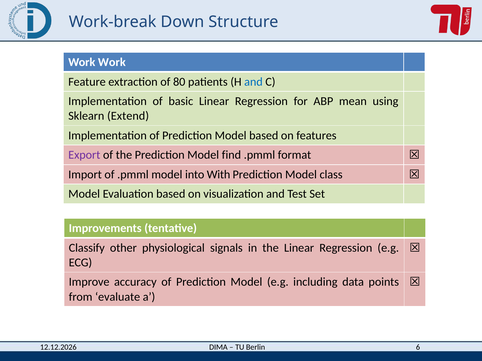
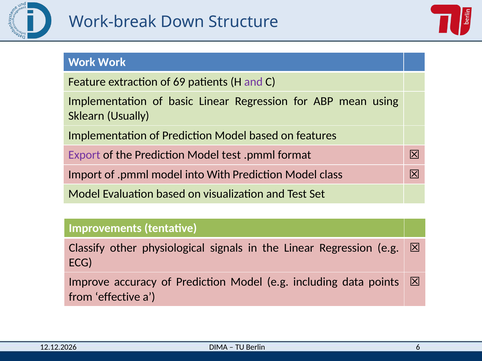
80: 80 -> 69
and at (253, 82) colour: blue -> purple
Extend: Extend -> Usually
Model find: find -> test
evaluate: evaluate -> effective
